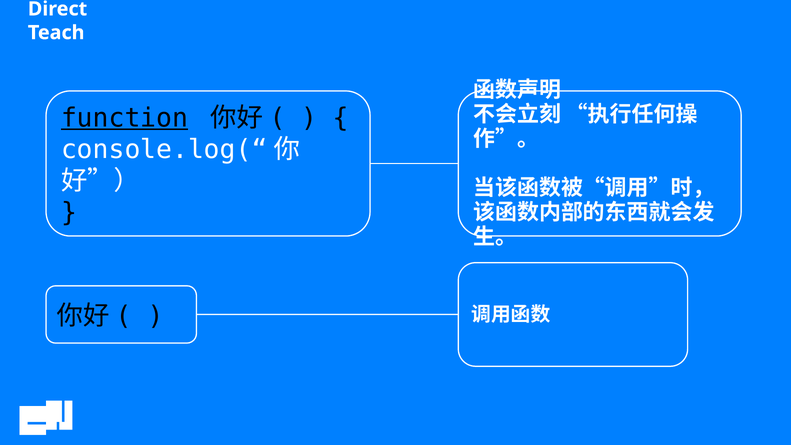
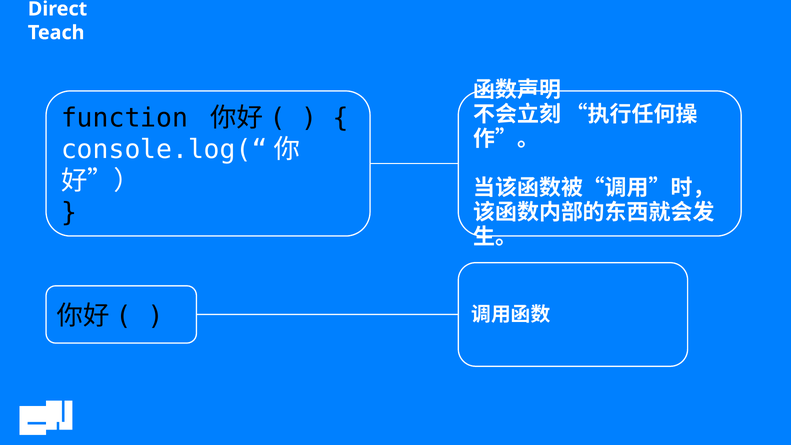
function underline: present -> none
